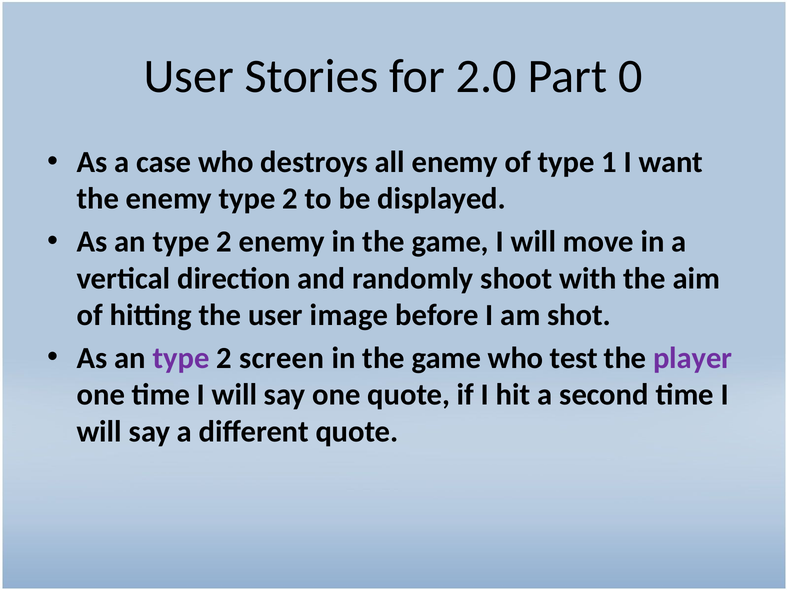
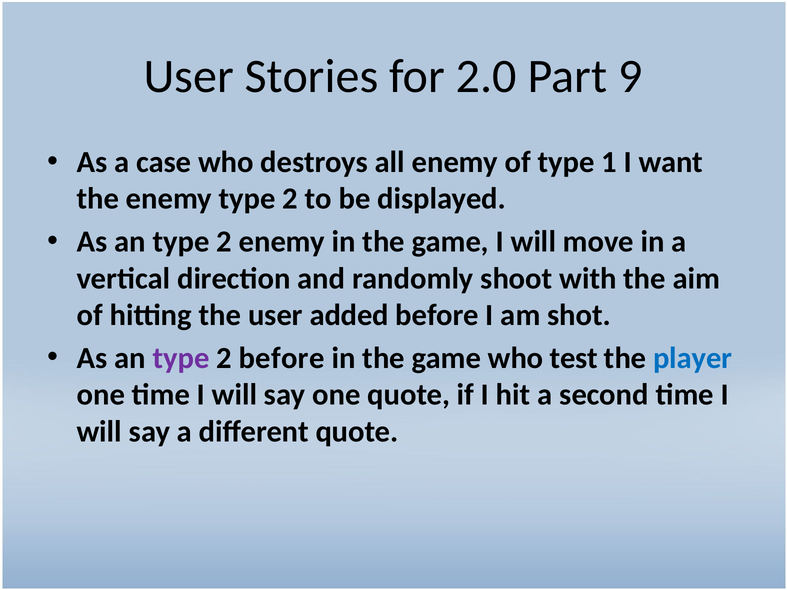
0: 0 -> 9
image: image -> added
2 screen: screen -> before
player colour: purple -> blue
